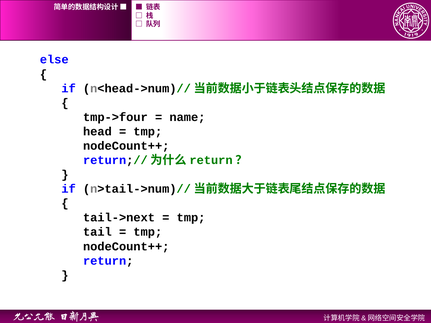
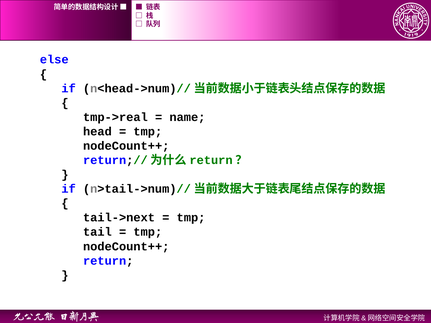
tmp->four: tmp->four -> tmp->real
